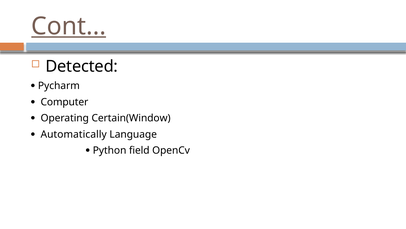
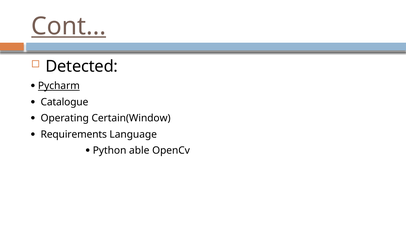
Pycharm underline: none -> present
Computer: Computer -> Catalogue
Automatically: Automatically -> Requirements
field: field -> able
